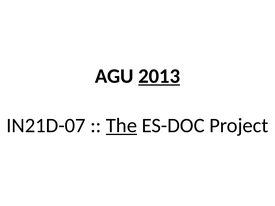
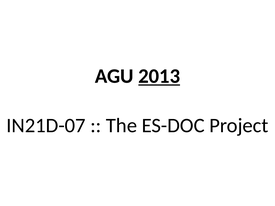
The underline: present -> none
